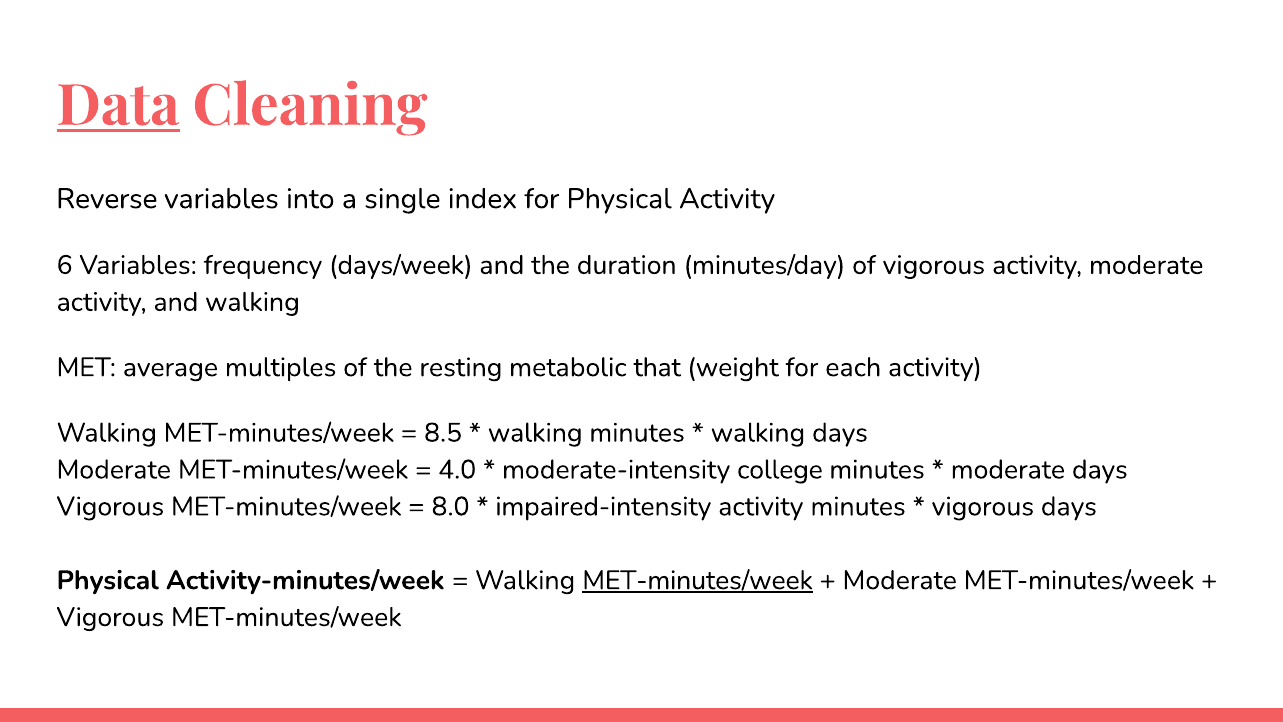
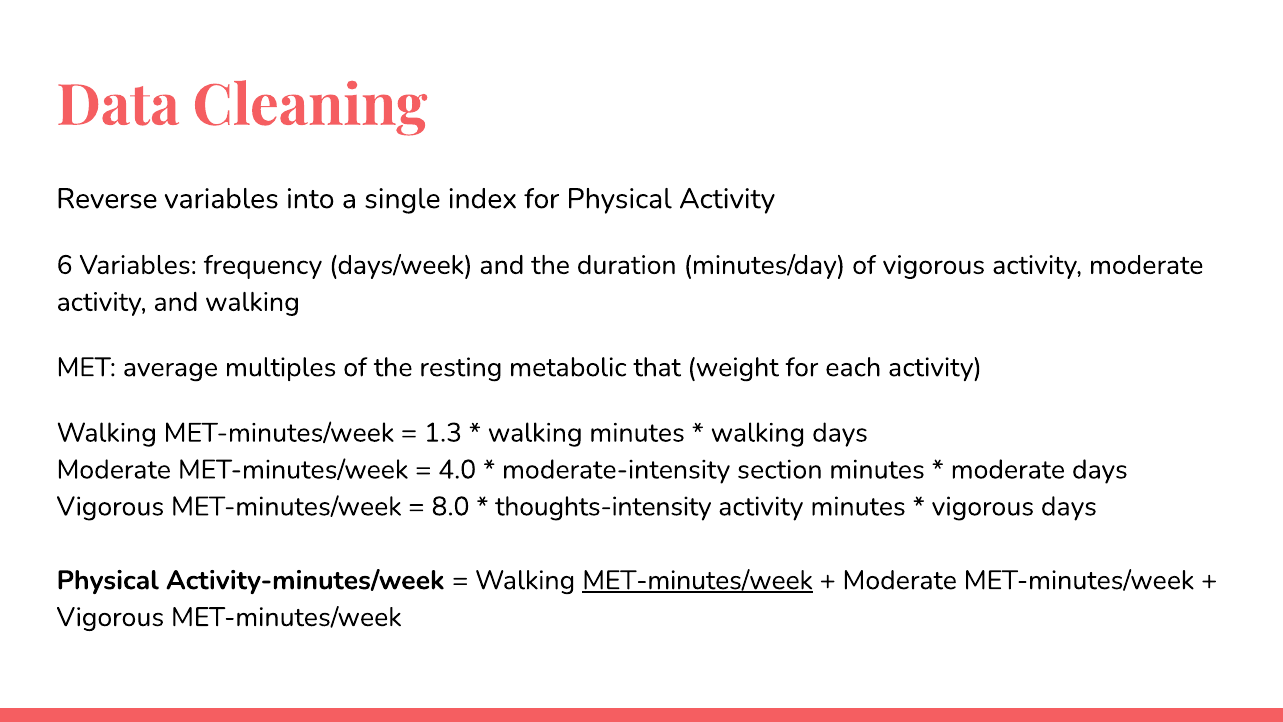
Data underline: present -> none
8.5: 8.5 -> 1.3
college: college -> section
impaired-intensity: impaired-intensity -> thoughts-intensity
